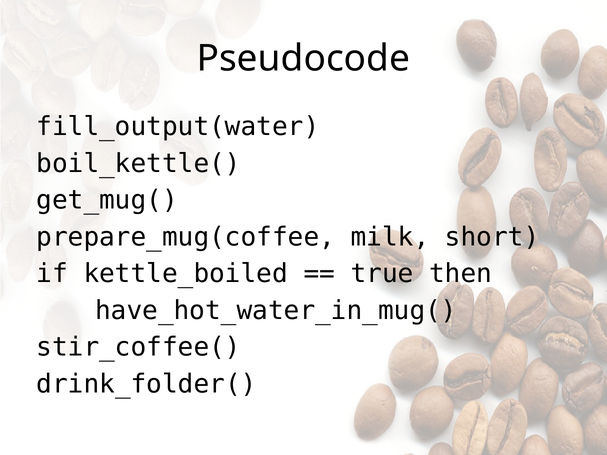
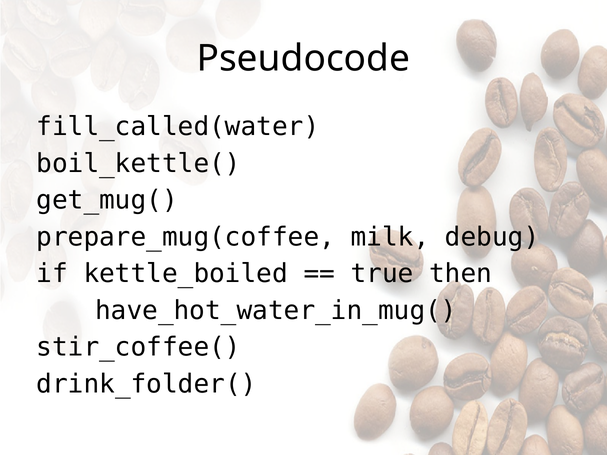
fill_output(water: fill_output(water -> fill_called(water
short: short -> debug
